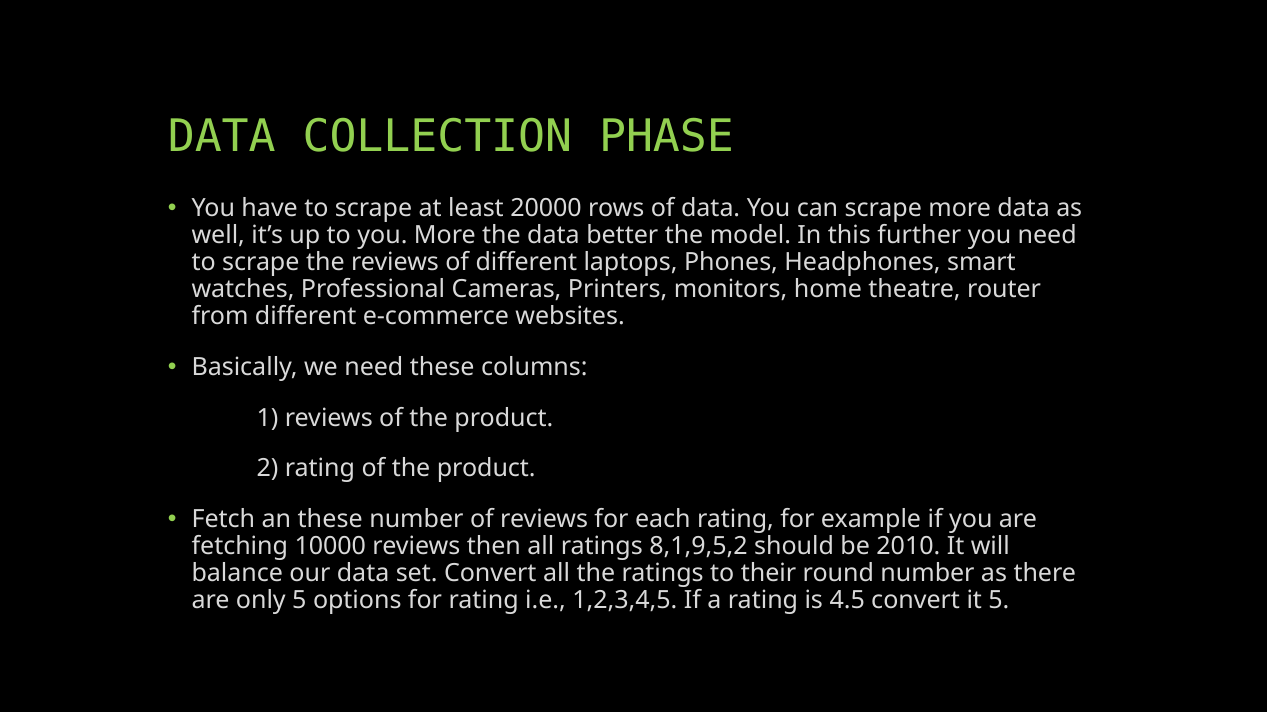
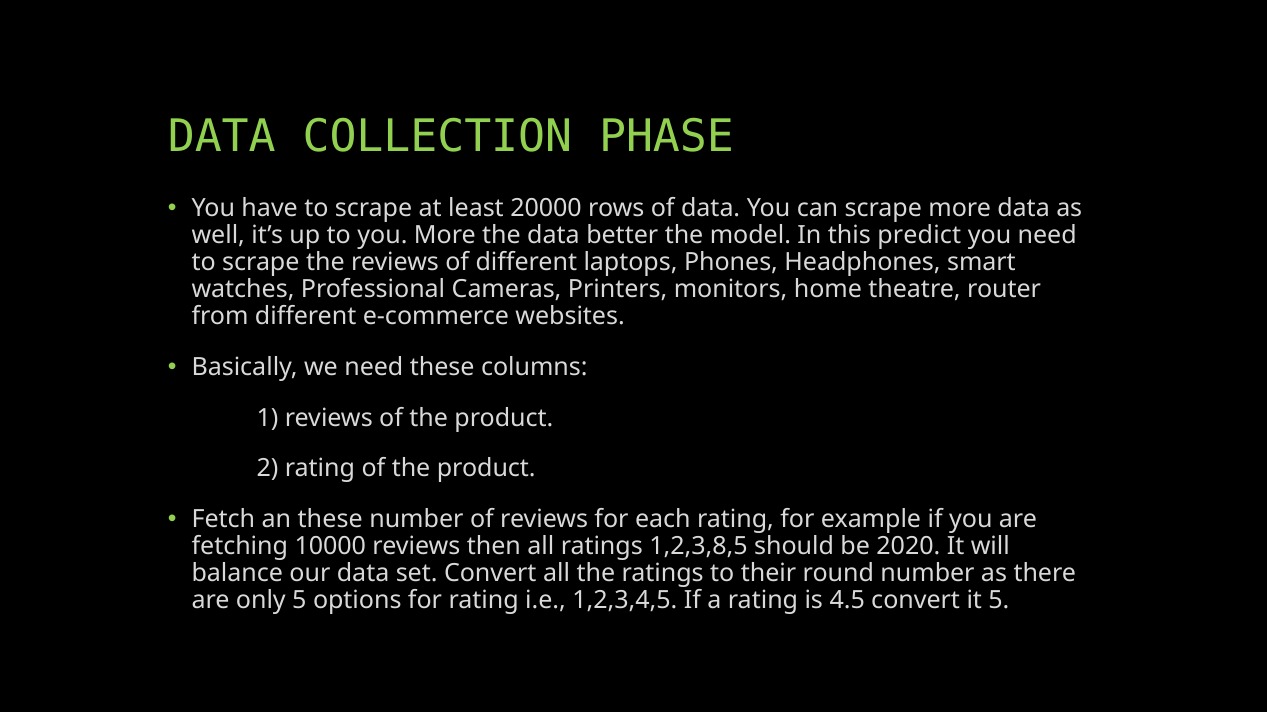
further: further -> predict
8,1,9,5,2: 8,1,9,5,2 -> 1,2,3,8,5
2010: 2010 -> 2020
